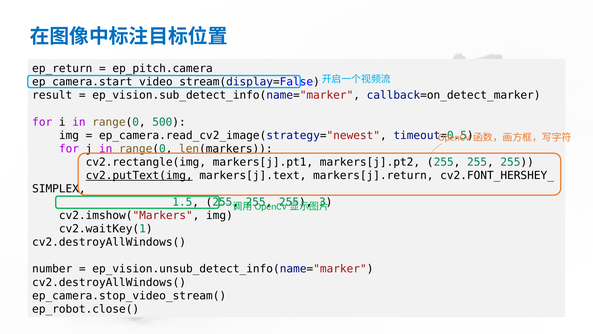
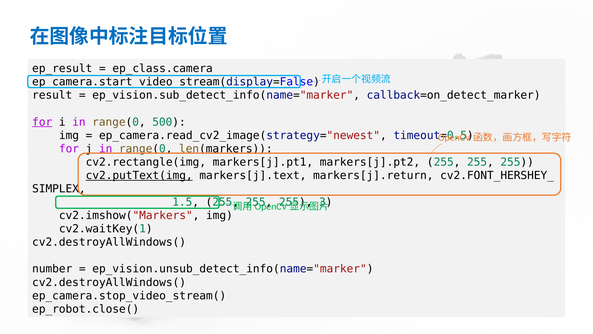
ep_return: ep_return -> ep_result
ep_pitch.camera: ep_pitch.camera -> ep_class.camera
for at (42, 122) underline: none -> present
